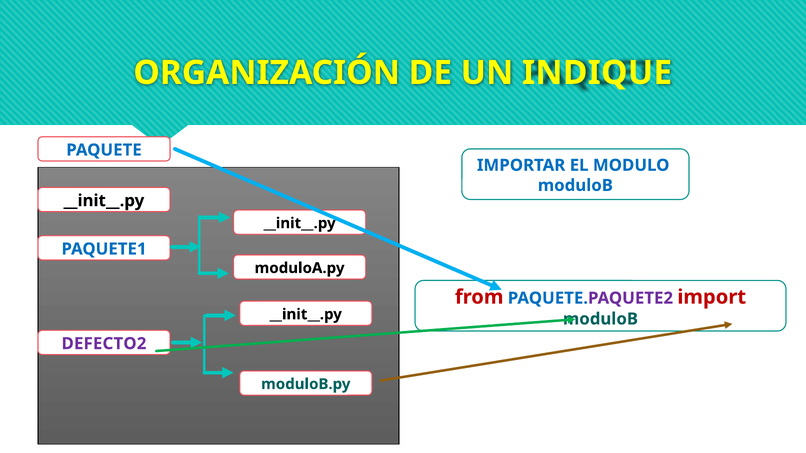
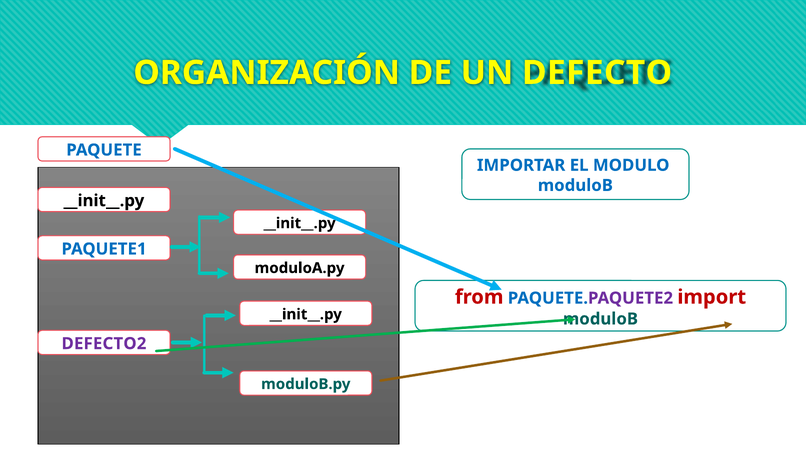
INDIQUE: INDIQUE -> DEFECTO
